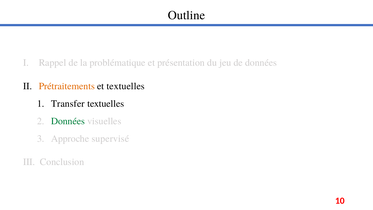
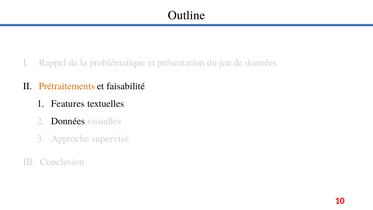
et textuelles: textuelles -> faisabilité
Transfer: Transfer -> Features
Données at (68, 121) colour: green -> black
